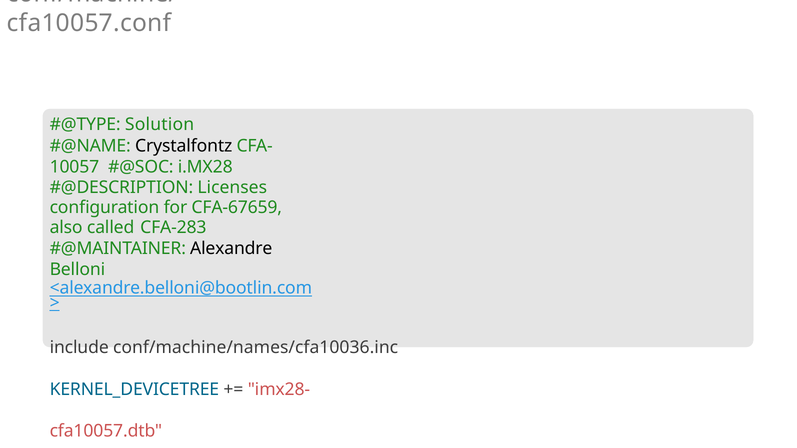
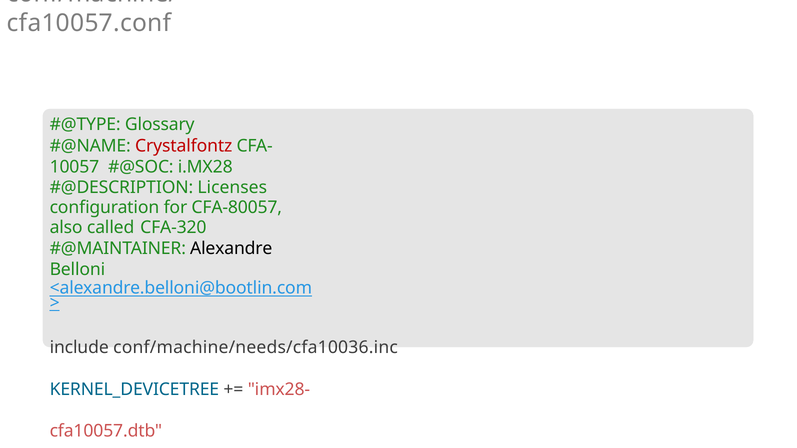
Solution: Solution -> Glossary
Crystalfontz colour: black -> red
CFA-67659: CFA-67659 -> CFA-80057
CFA-283: CFA-283 -> CFA-320
conf/machine/names/cfa10036.inc: conf/machine/names/cfa10036.inc -> conf/machine/needs/cfa10036.inc
